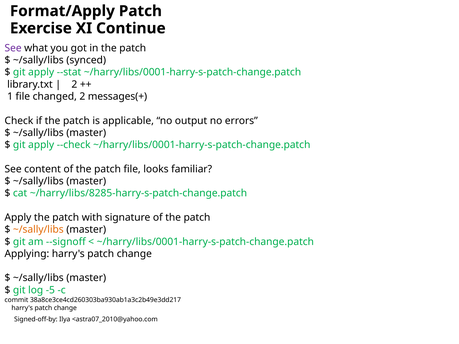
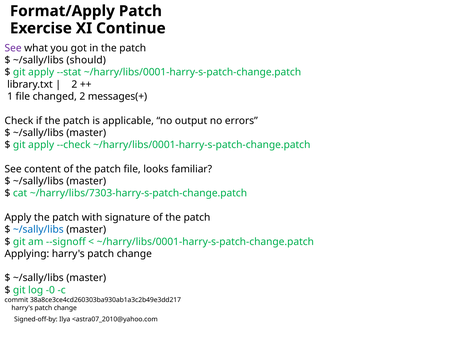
synced: synced -> should
~/harry/libs/8285-harry-s-patch-change.patch: ~/harry/libs/8285-harry-s-patch-change.patch -> ~/harry/libs/7303-harry-s-patch-change.patch
~/sally/libs at (38, 230) colour: orange -> blue
-5: -5 -> -0
